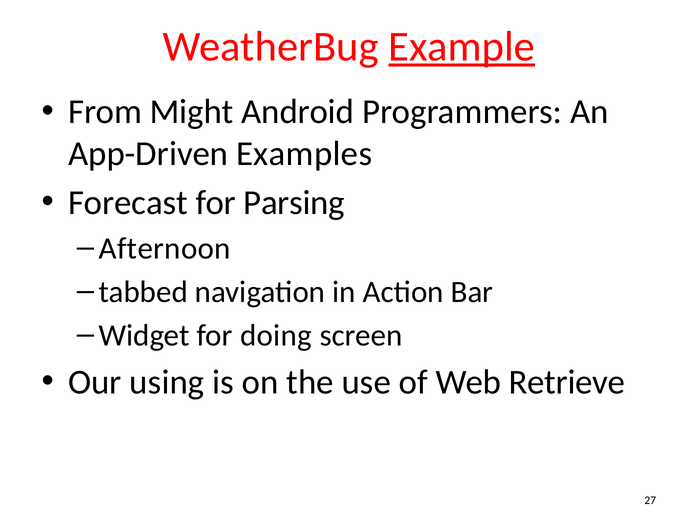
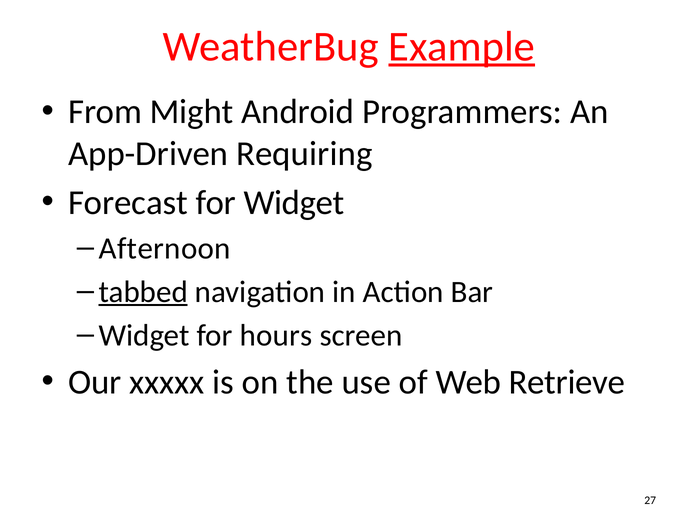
Examples: Examples -> Requiring
for Parsing: Parsing -> Widget
tabbed underline: none -> present
doing: doing -> hours
using: using -> xxxxx
